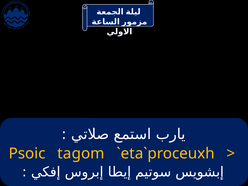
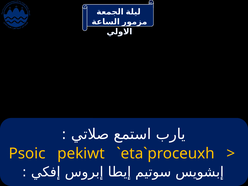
tagom: tagom -> pekiwt
